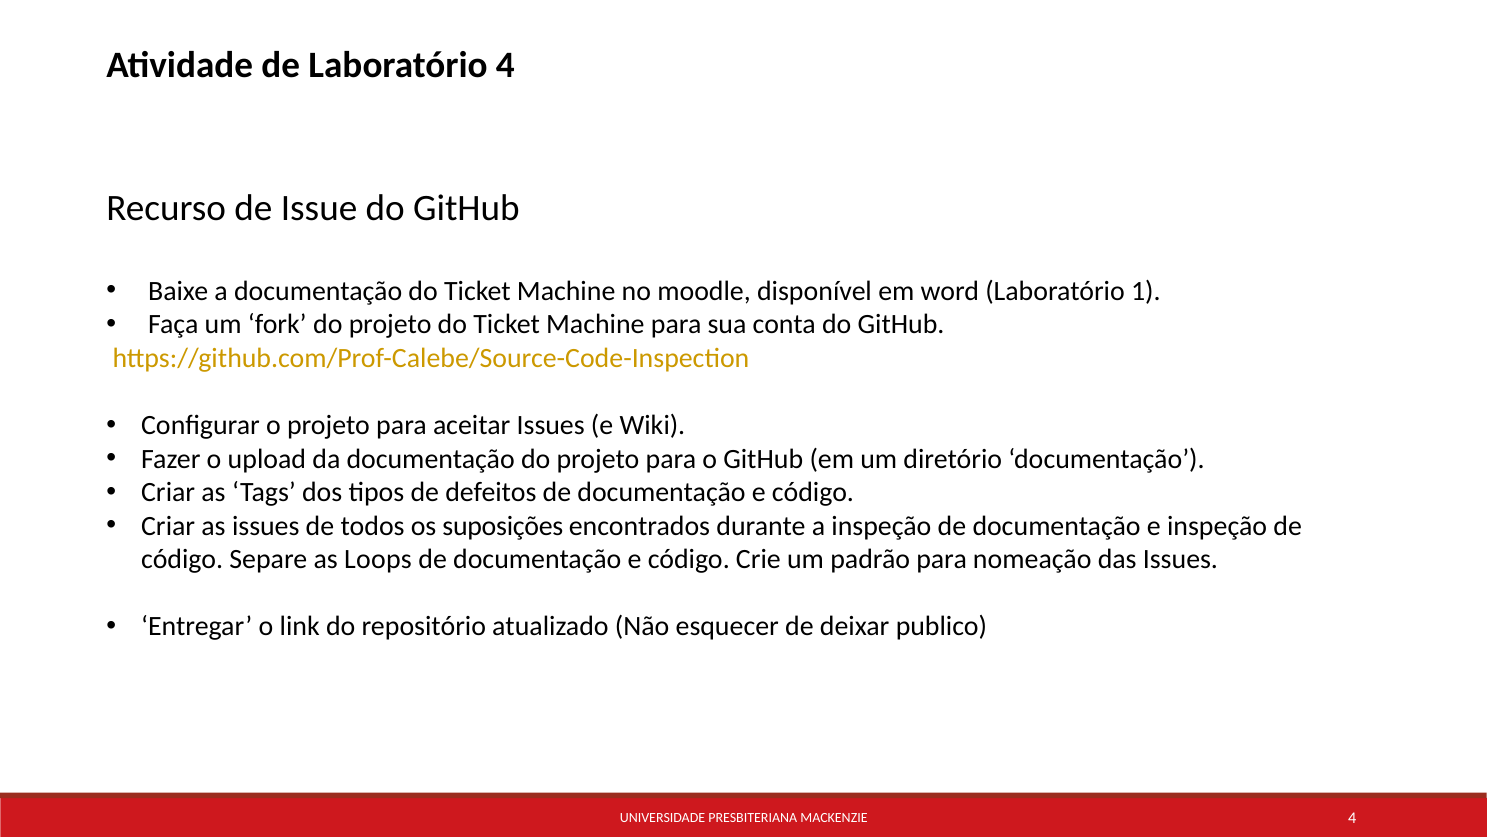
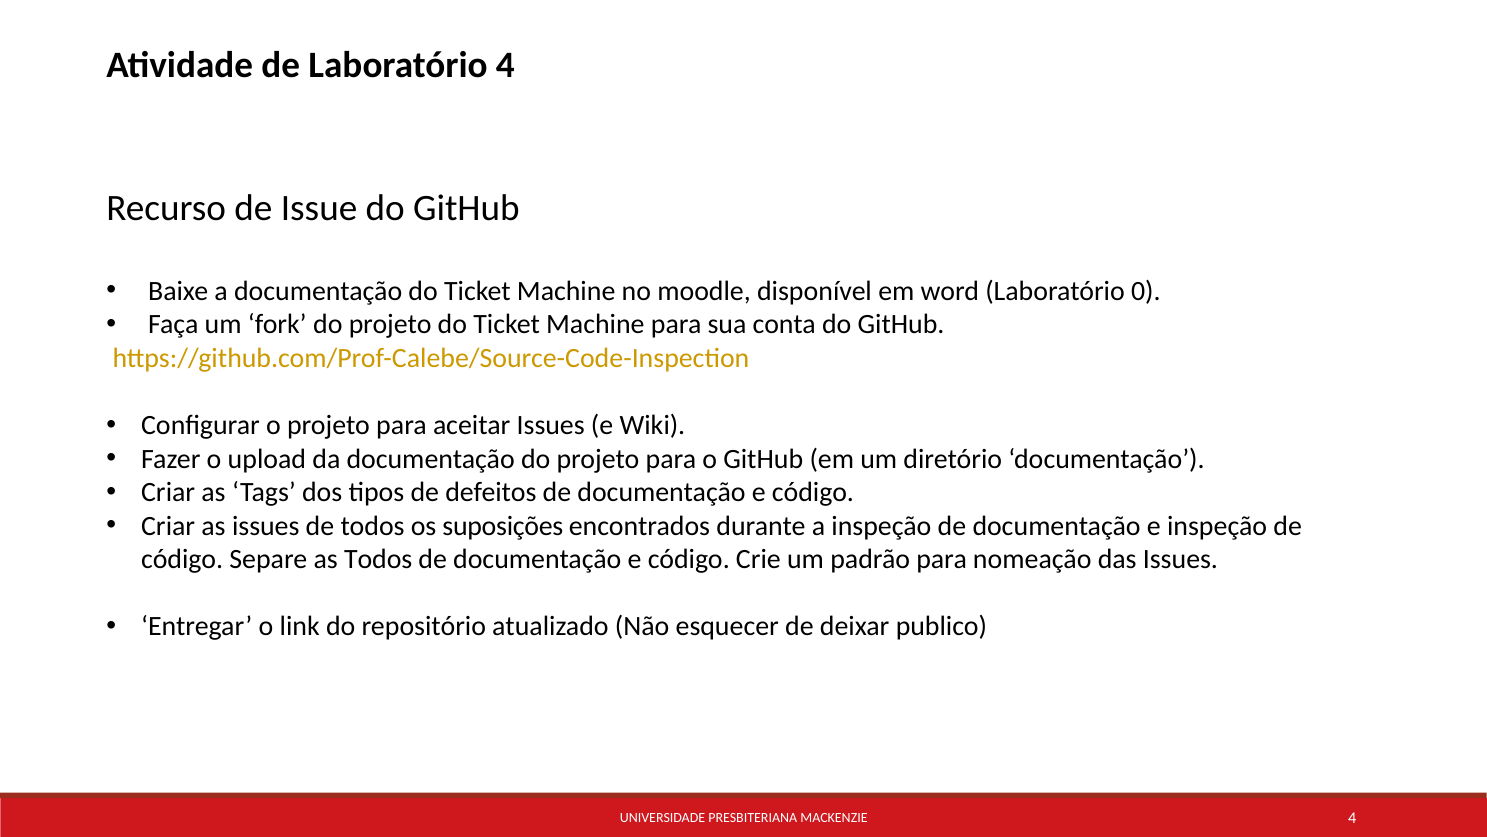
1: 1 -> 0
as Loops: Loops -> Todos
